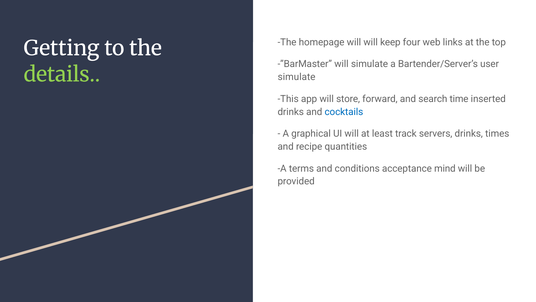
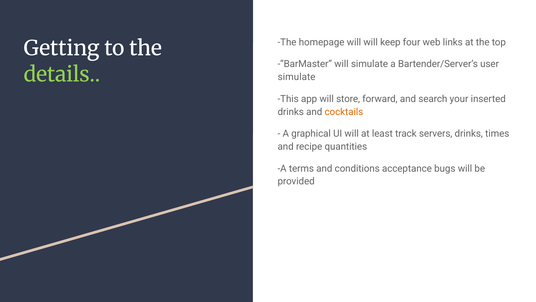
time: time -> your
cocktails colour: blue -> orange
mind: mind -> bugs
